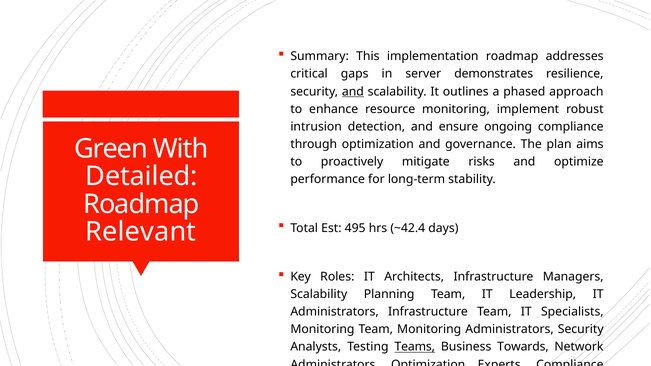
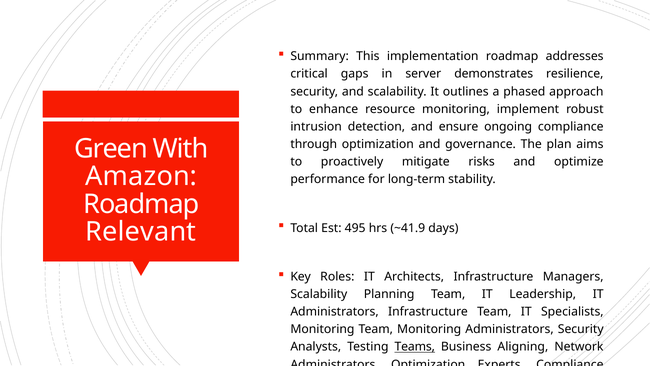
and at (353, 92) underline: present -> none
Detailed: Detailed -> Amazon
~42.4: ~42.4 -> ~41.9
Towards: Towards -> Aligning
